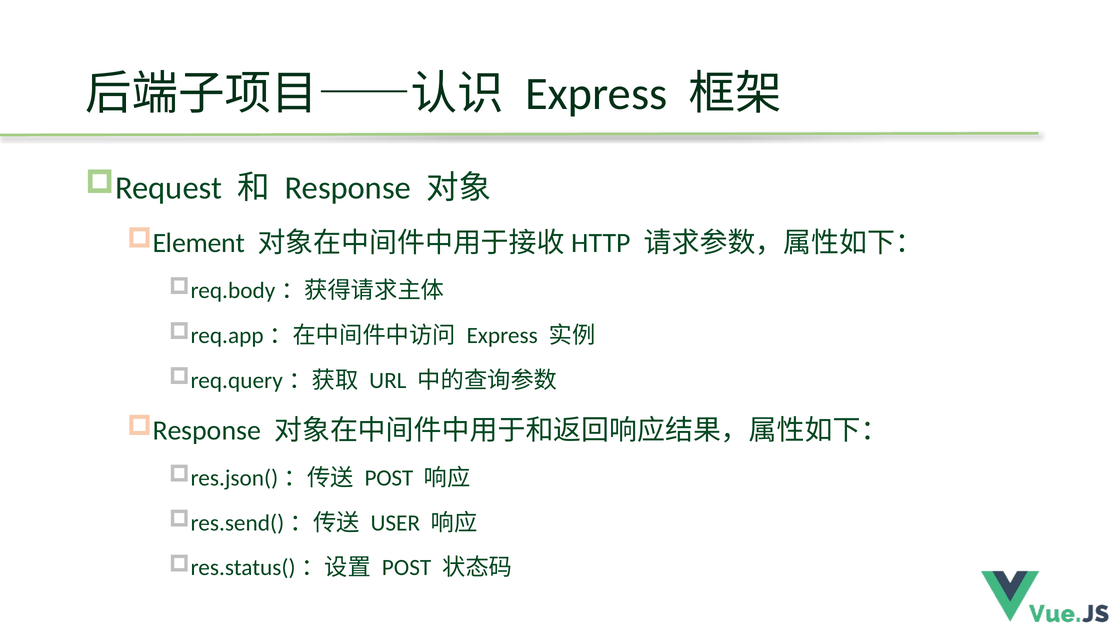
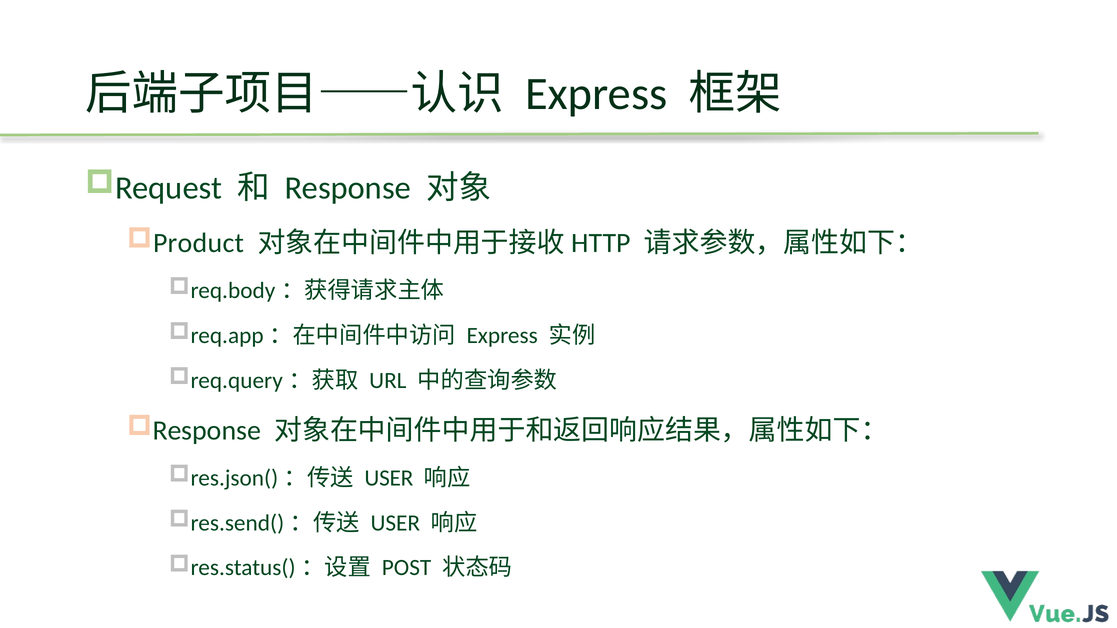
Element: Element -> Product
POST at (389, 478): POST -> USER
